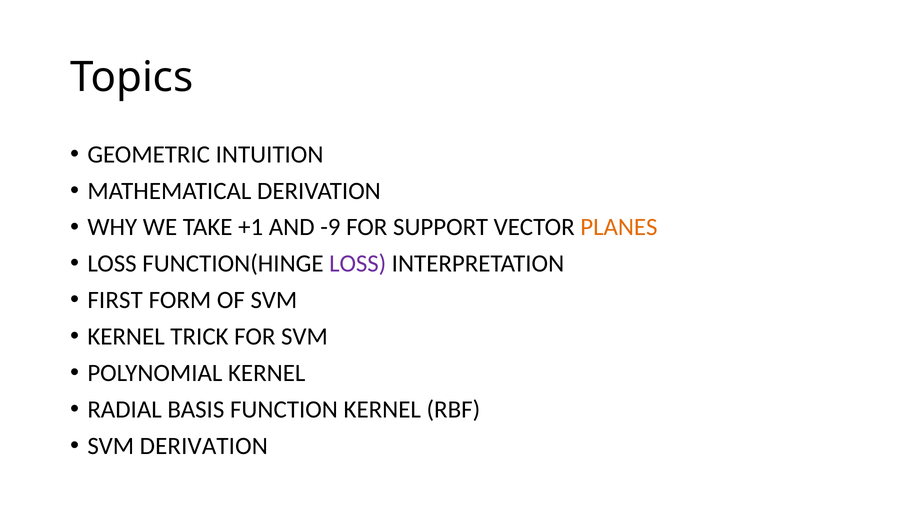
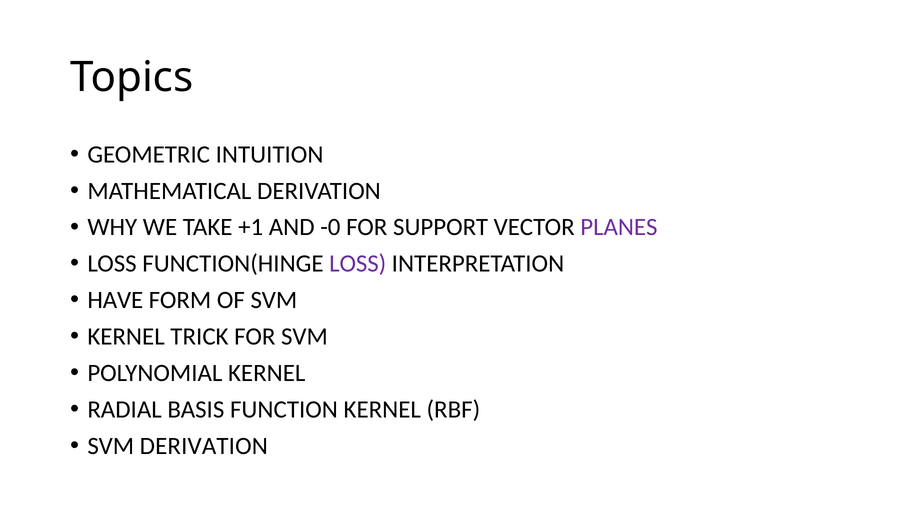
-9: -9 -> -0
PLANES colour: orange -> purple
FIRST: FIRST -> HAVE
